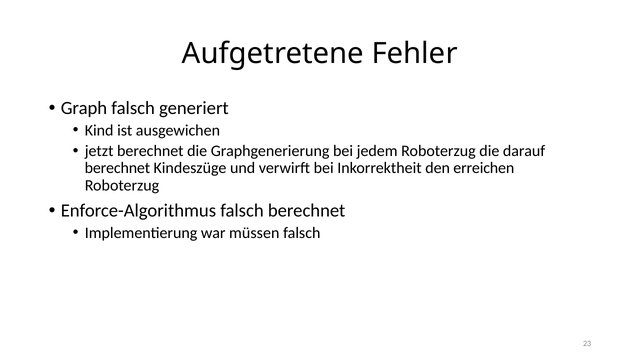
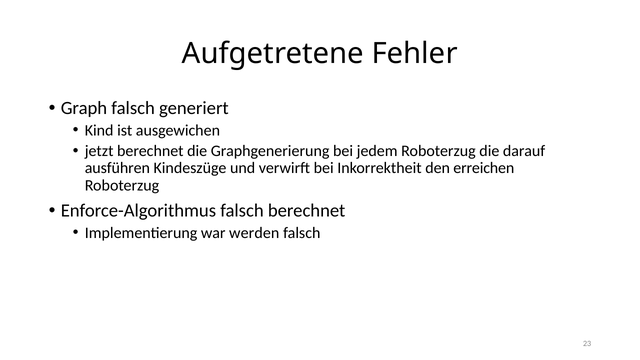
berechnet at (117, 168): berechnet -> ausführen
müssen: müssen -> werden
